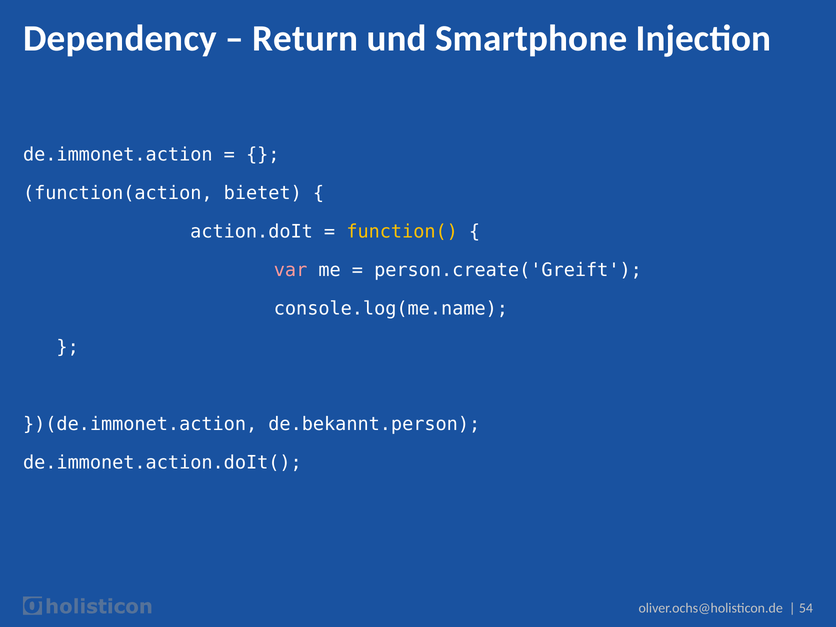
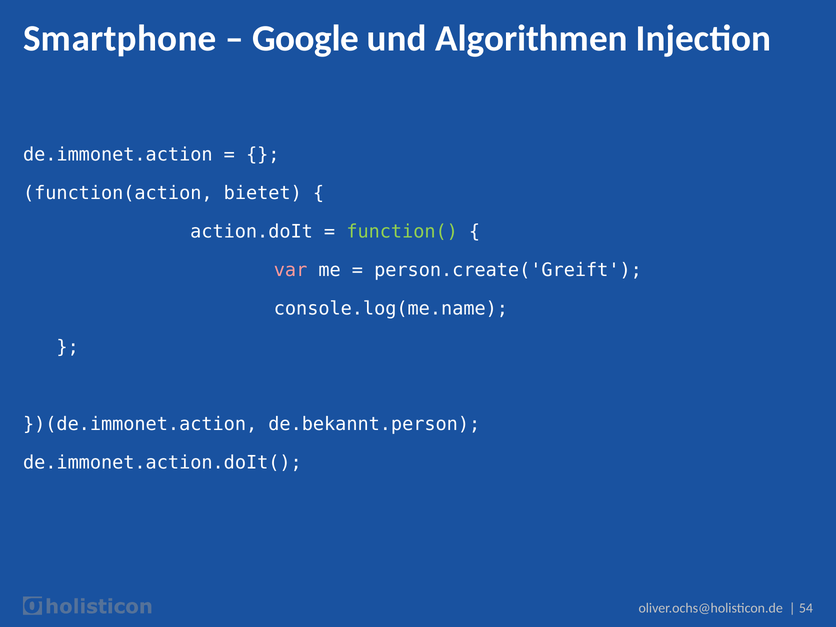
Dependency: Dependency -> Smartphone
Return: Return -> Google
Smartphone: Smartphone -> Algorithmen
function( colour: yellow -> light green
